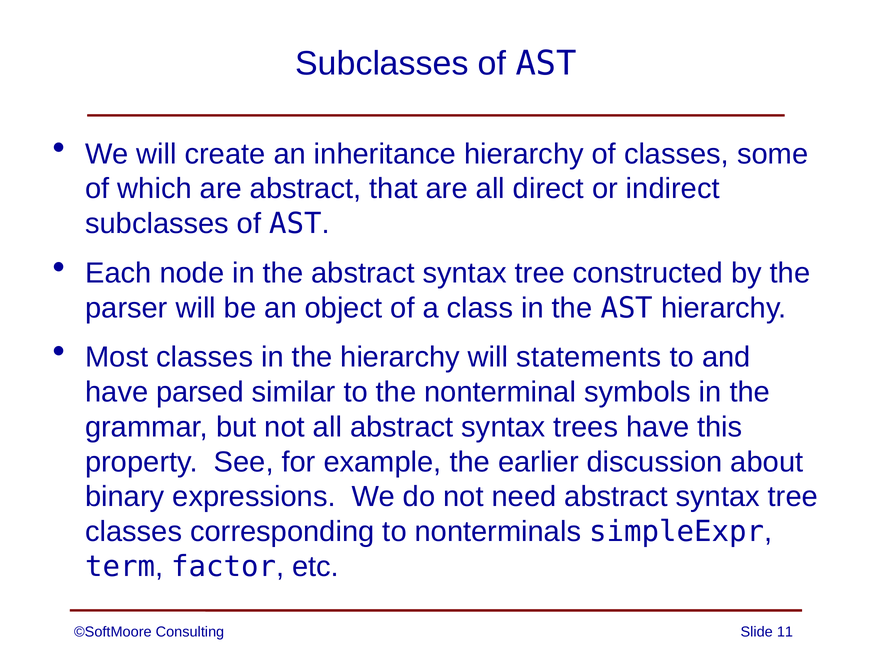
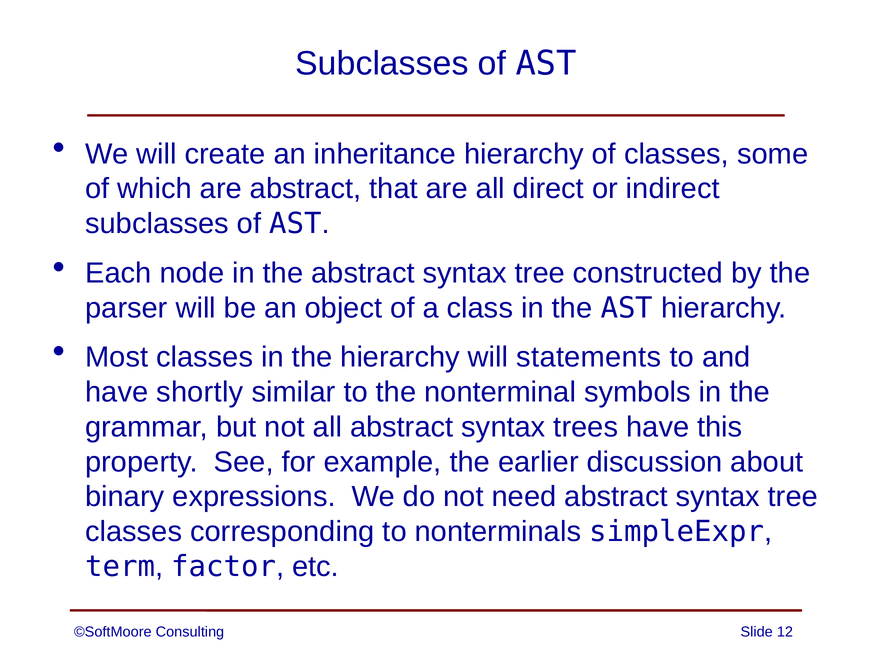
parsed: parsed -> shortly
11: 11 -> 12
